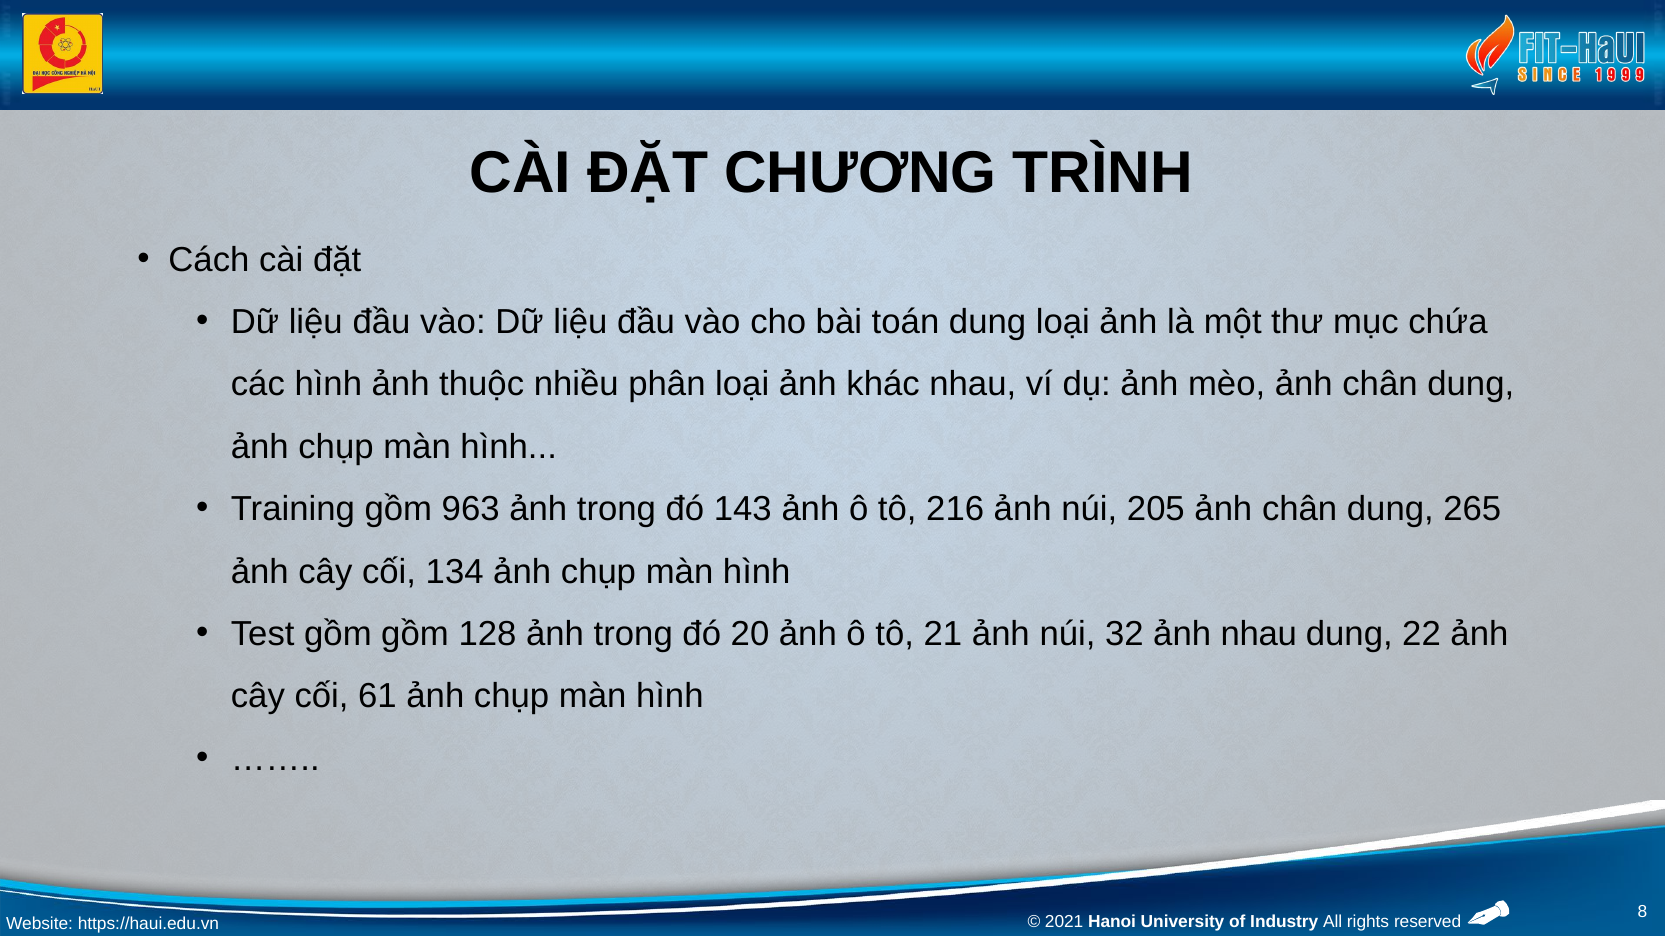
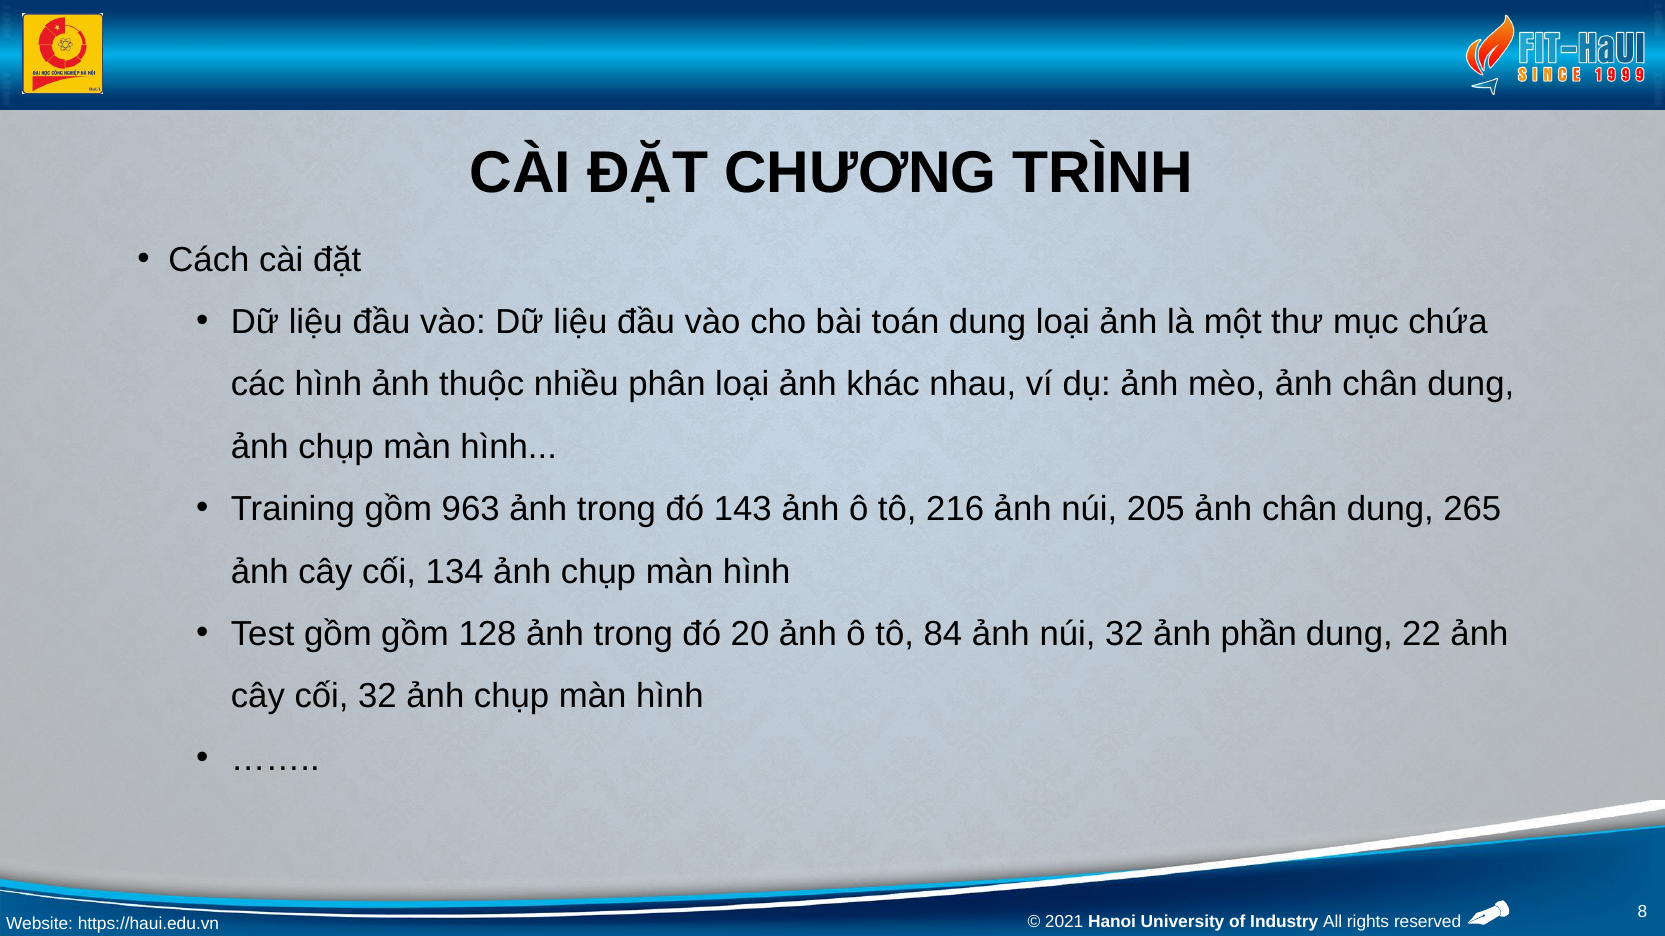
21: 21 -> 84
ảnh nhau: nhau -> phần
cối 61: 61 -> 32
